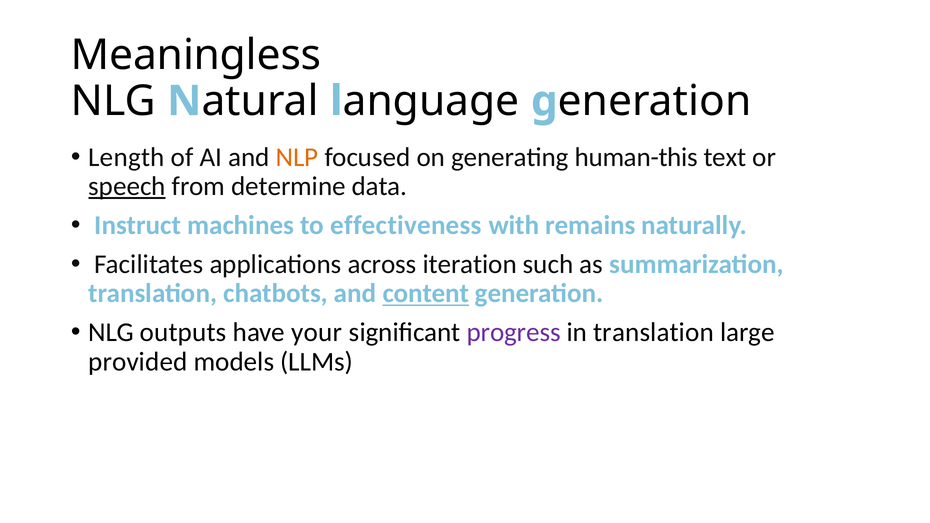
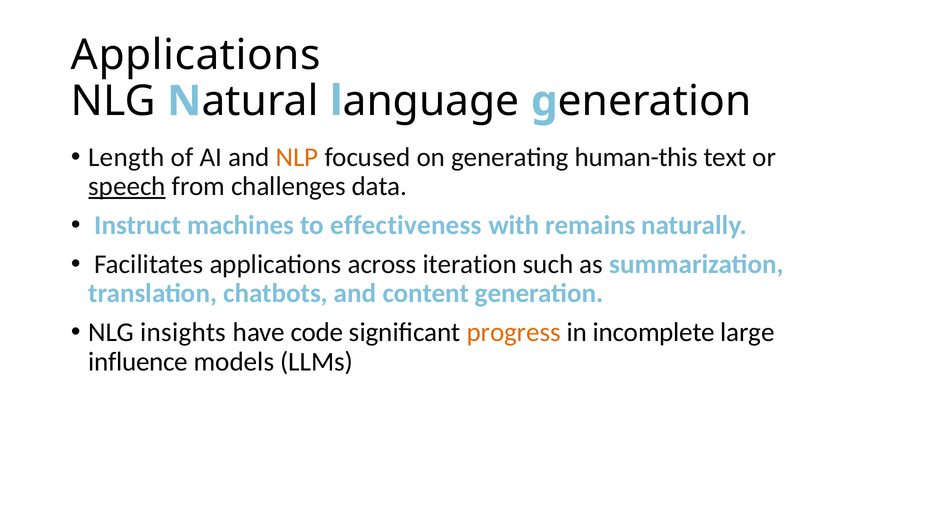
Meaningless at (196, 55): Meaningless -> Applications
determine: determine -> challenges
content underline: present -> none
outputs: outputs -> insights
your: your -> code
progress colour: purple -> orange
in translation: translation -> incomplete
provided: provided -> influence
